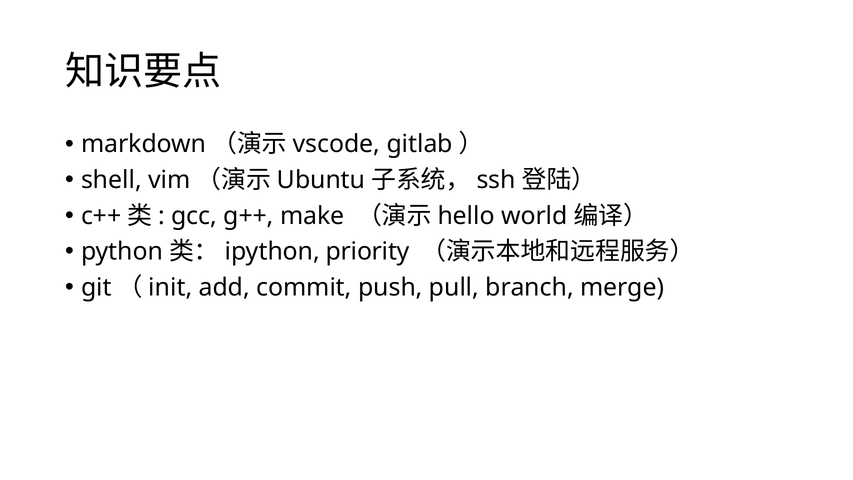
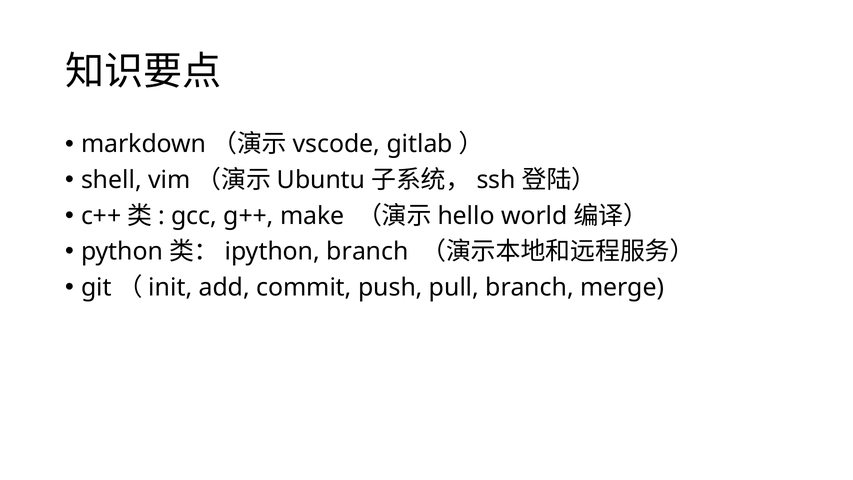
priority at (368, 252): priority -> branch
